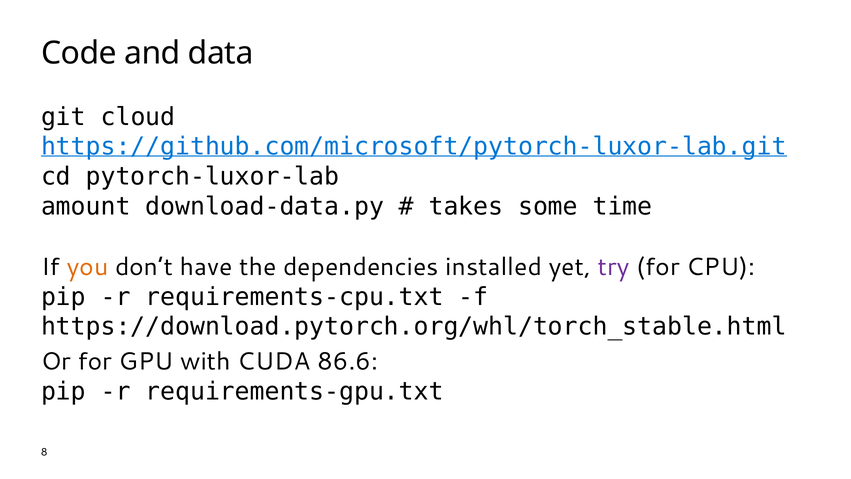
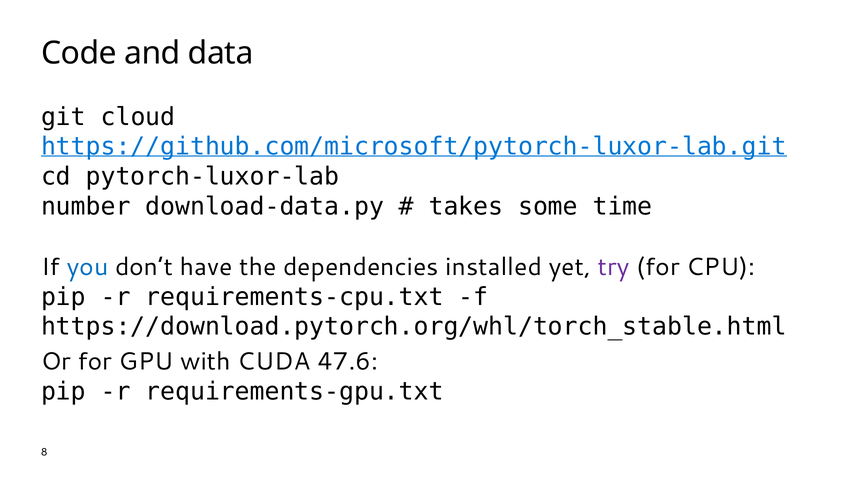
amount: amount -> number
you colour: orange -> blue
86.6: 86.6 -> 47.6
